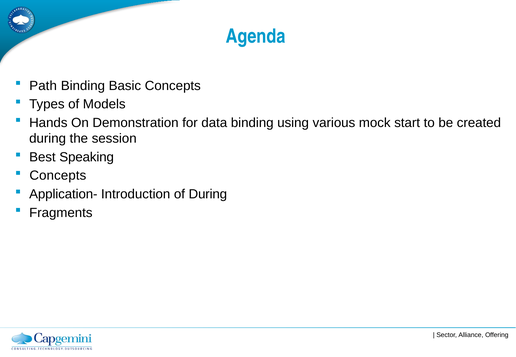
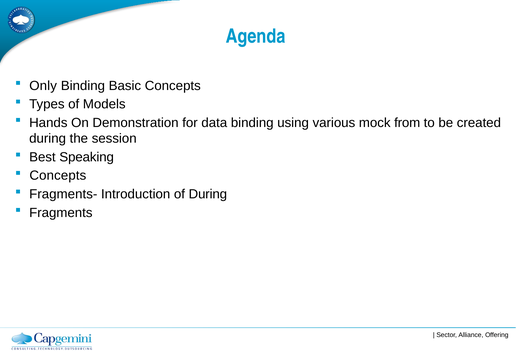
Path: Path -> Only
start: start -> from
Application-: Application- -> Fragments-
